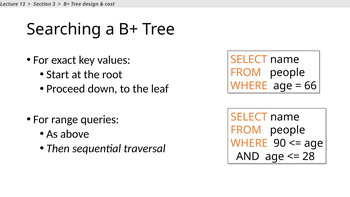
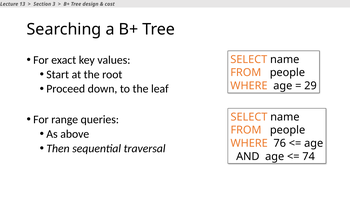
66: 66 -> 29
90: 90 -> 76
28: 28 -> 74
